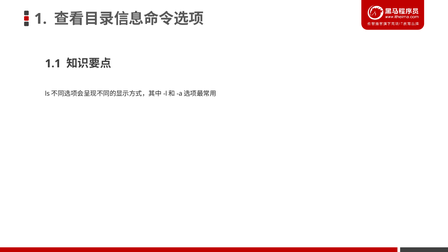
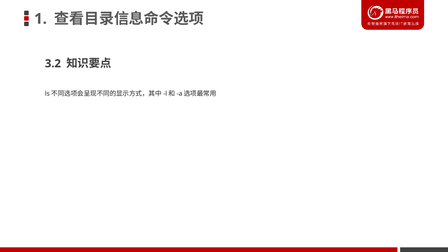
1.1: 1.1 -> 3.2
